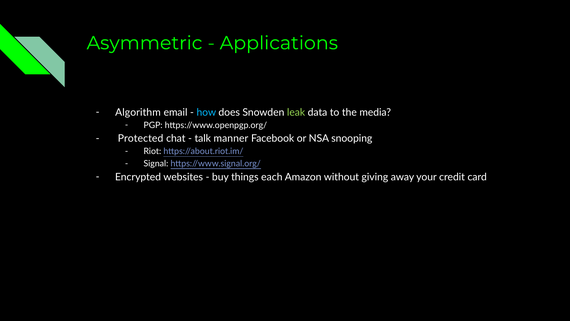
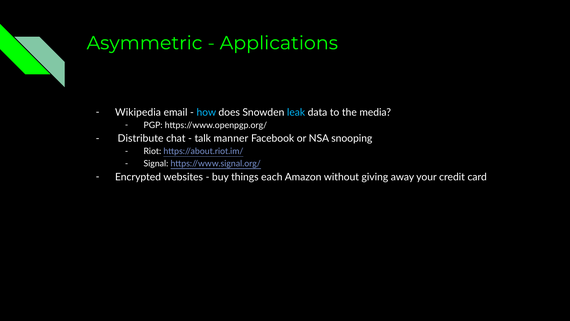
Algorithm: Algorithm -> Wikipedia
leak colour: light green -> light blue
Protected: Protected -> Distribute
